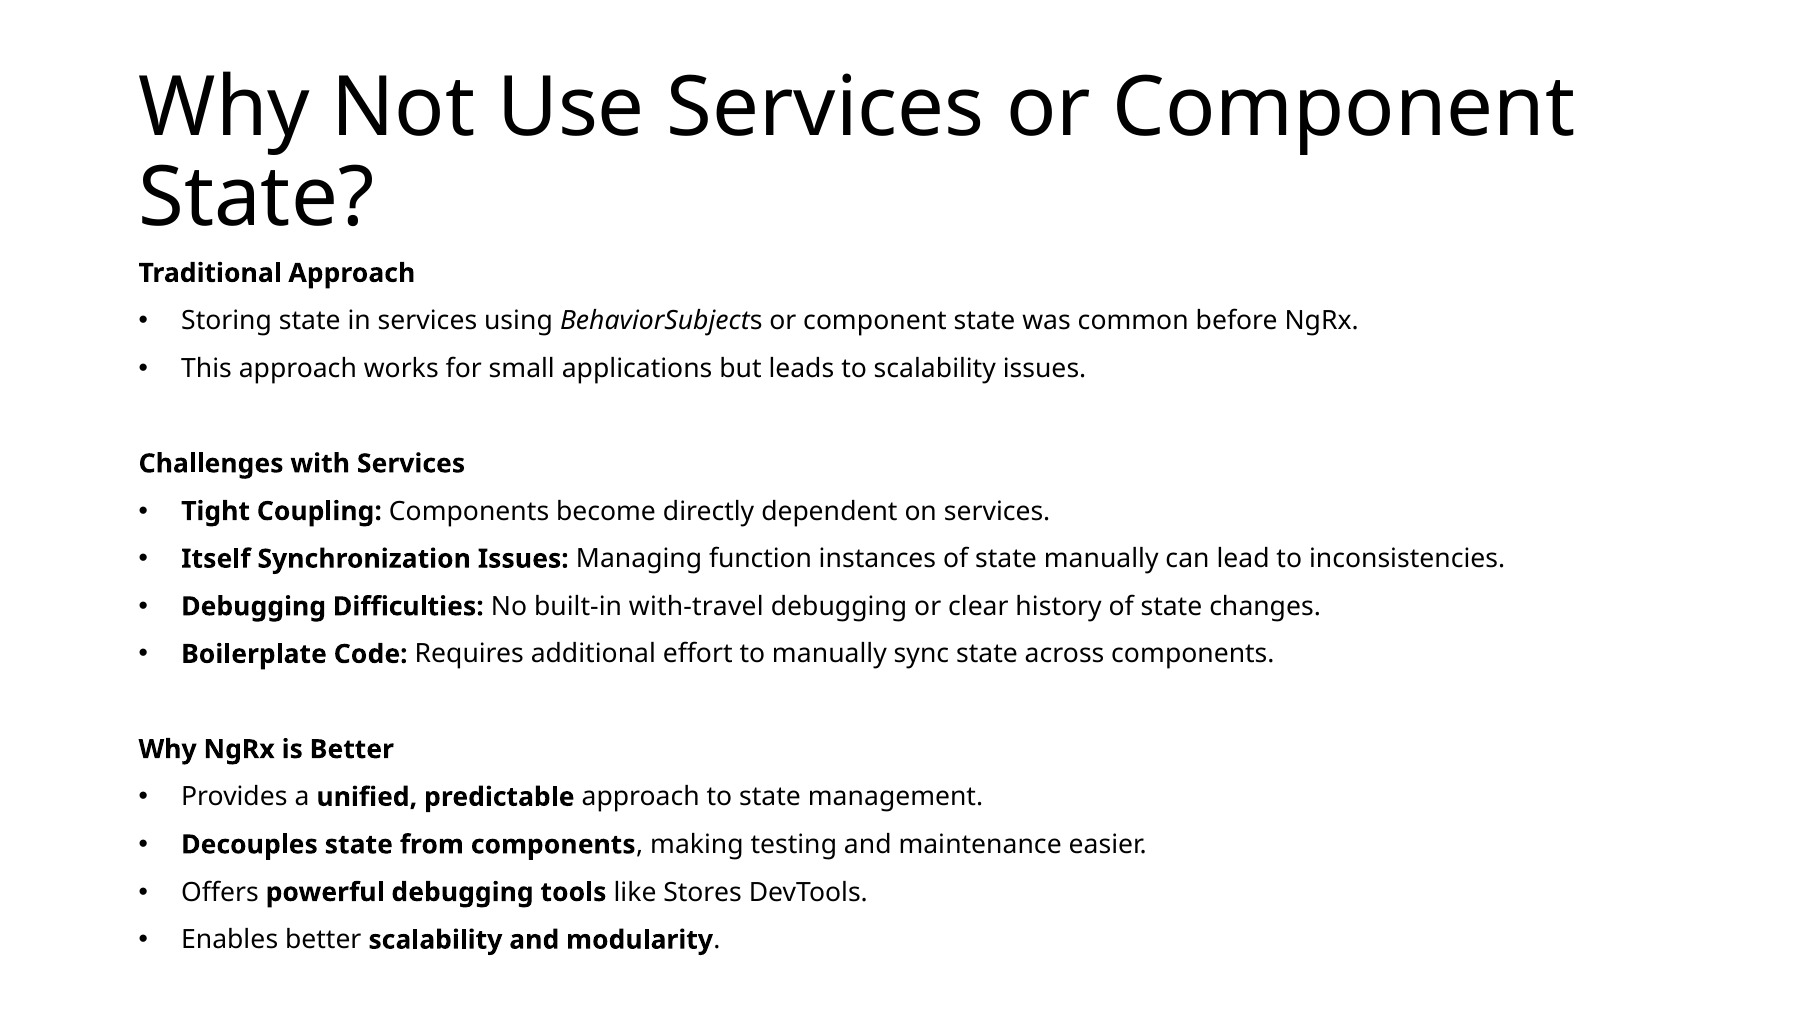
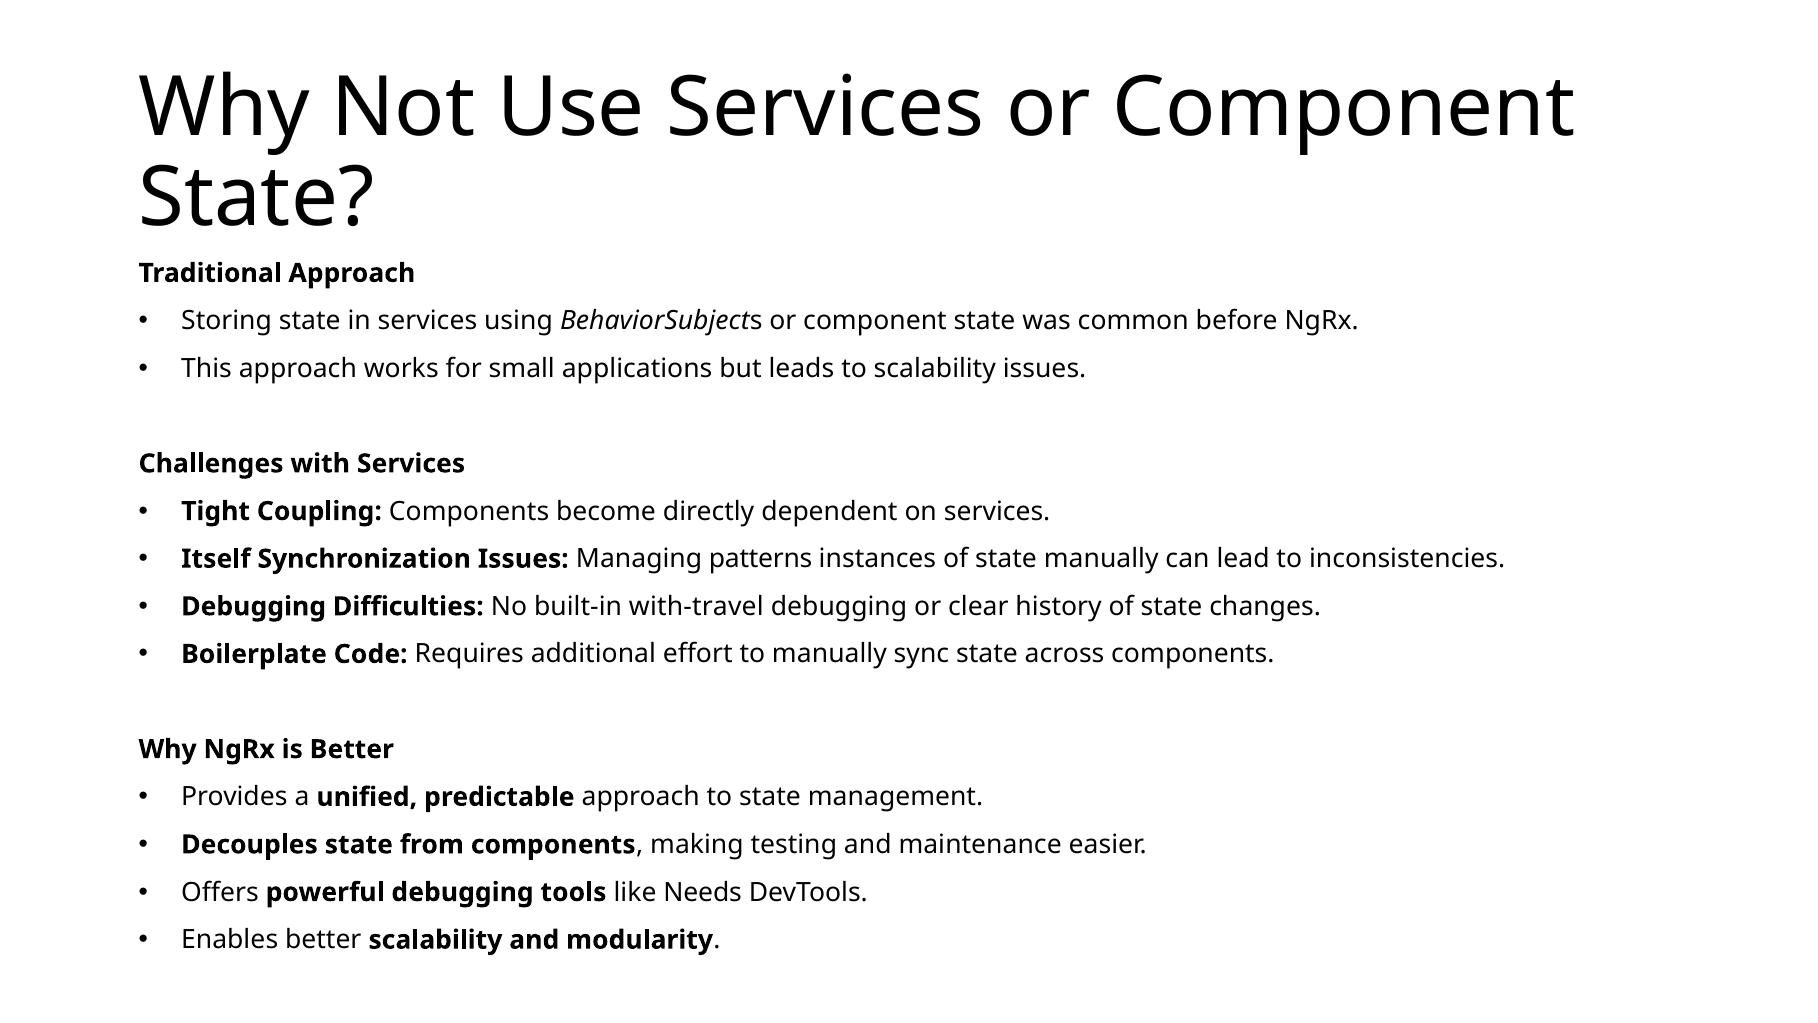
function: function -> patterns
Stores: Stores -> Needs
